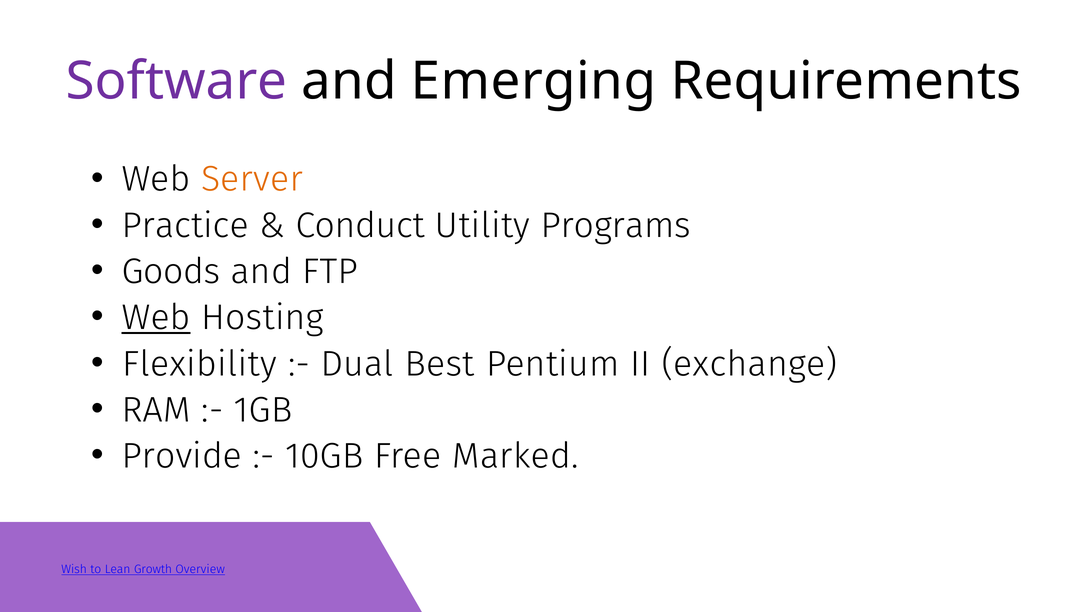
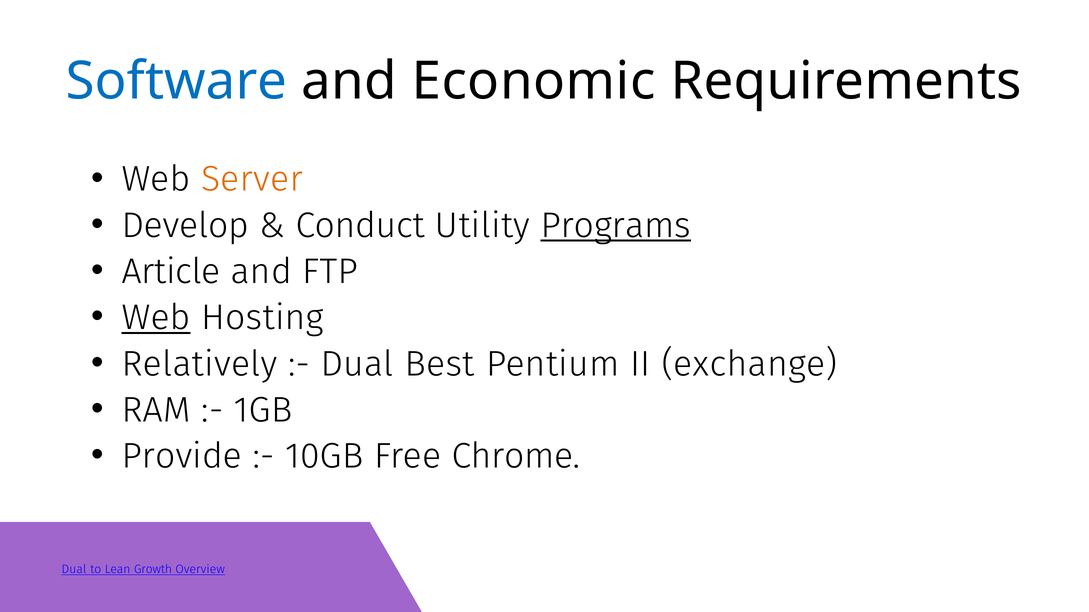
Software colour: purple -> blue
Emerging: Emerging -> Economic
Practice: Practice -> Develop
Programs underline: none -> present
Goods: Goods -> Article
Flexibility: Flexibility -> Relatively
Marked: Marked -> Chrome
Wish at (74, 570): Wish -> Dual
